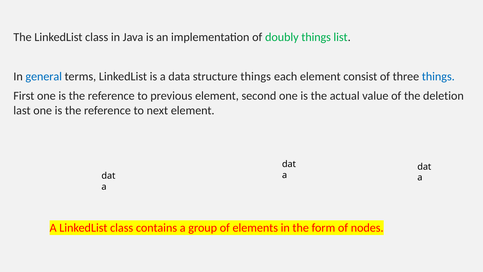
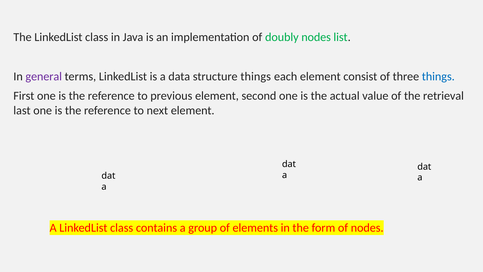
doubly things: things -> nodes
general colour: blue -> purple
deletion: deletion -> retrieval
